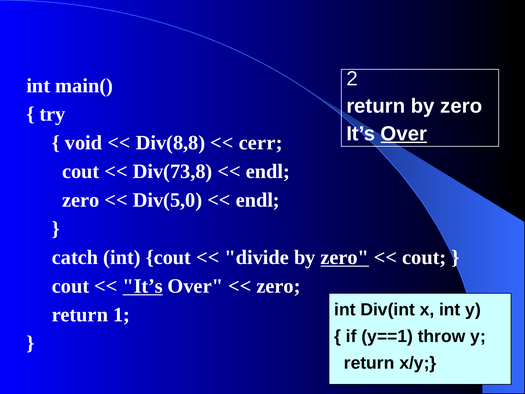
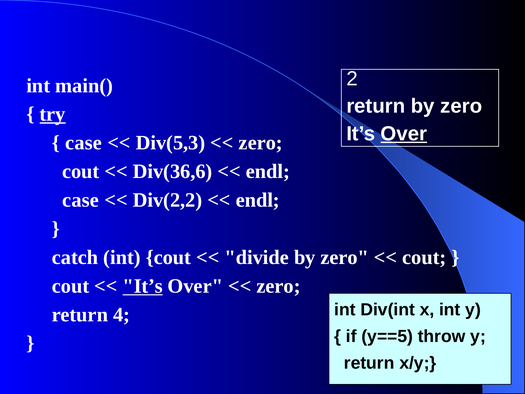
try underline: none -> present
void at (84, 143): void -> case
Div(8,8: Div(8,8 -> Div(5,3
cerr at (261, 143): cerr -> zero
Div(73,8: Div(73,8 -> Div(36,6
zero at (81, 200): zero -> case
Div(5,0: Div(5,0 -> Div(2,2
zero at (345, 257) underline: present -> none
1: 1 -> 4
y==1: y==1 -> y==5
